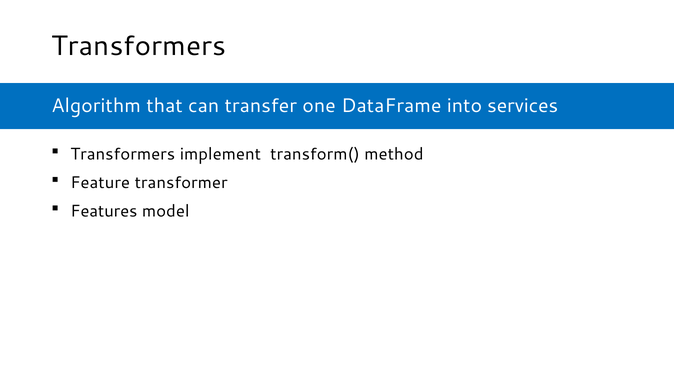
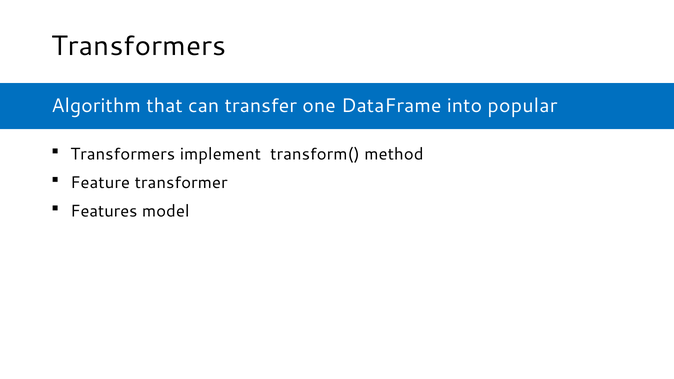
services: services -> popular
